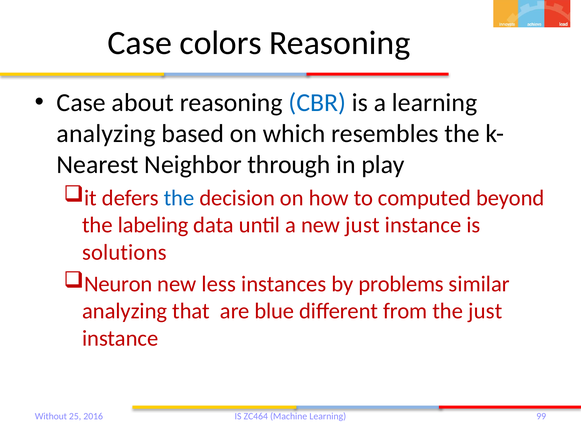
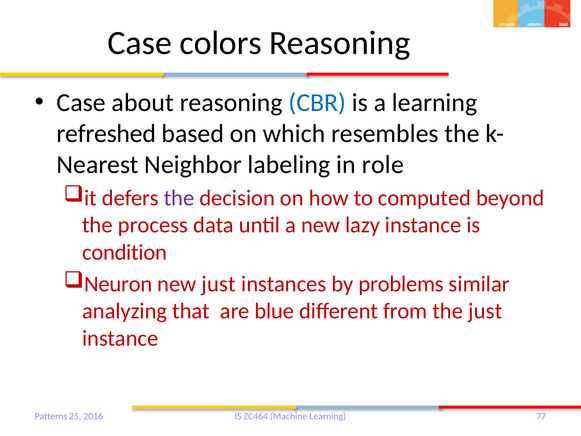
analyzing at (106, 134): analyzing -> refreshed
through: through -> labeling
play: play -> role
the at (179, 198) colour: blue -> purple
labeling: labeling -> process
new just: just -> lazy
solutions: solutions -> condition
new less: less -> just
99: 99 -> 77
Without: Without -> Patterns
